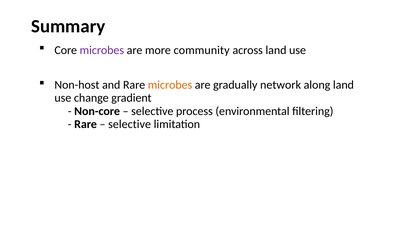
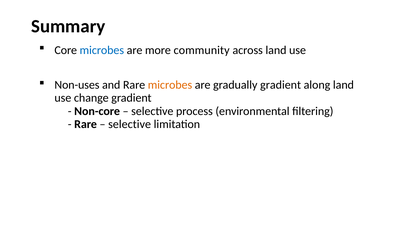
microbes at (102, 50) colour: purple -> blue
Non-host: Non-host -> Non-uses
gradually network: network -> gradient
